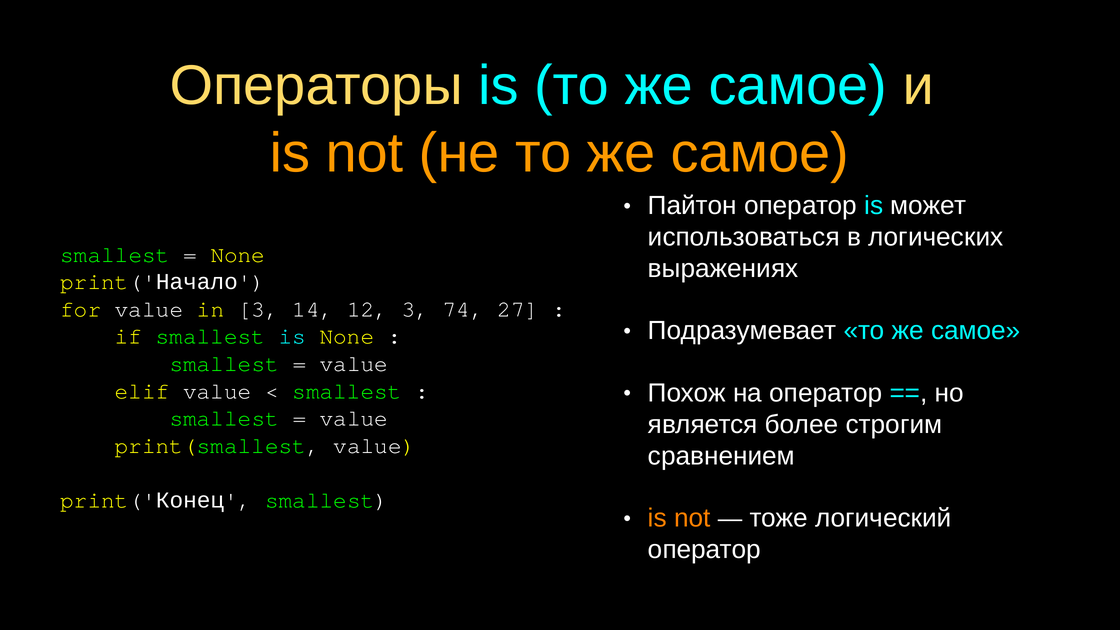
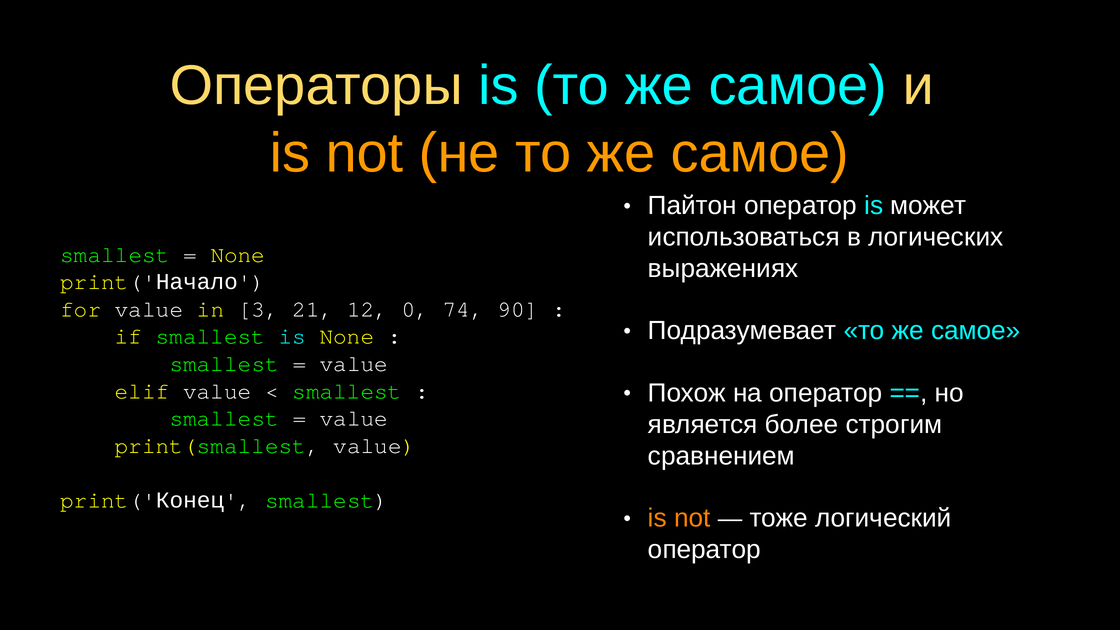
14: 14 -> 21
12 3: 3 -> 0
27: 27 -> 90
